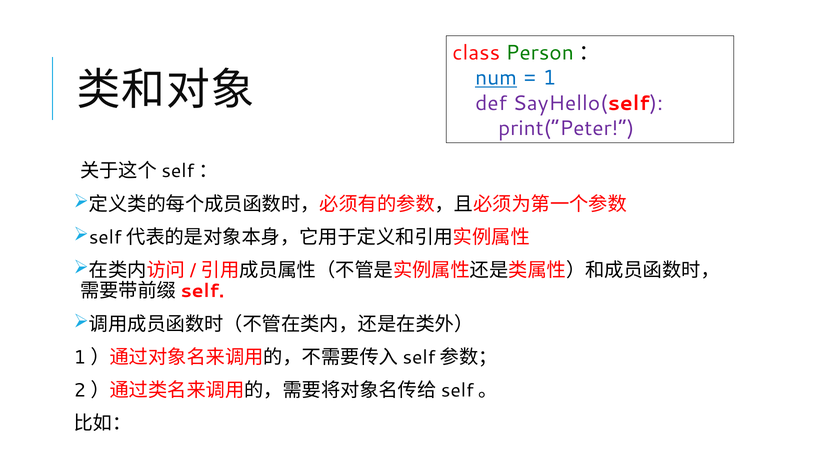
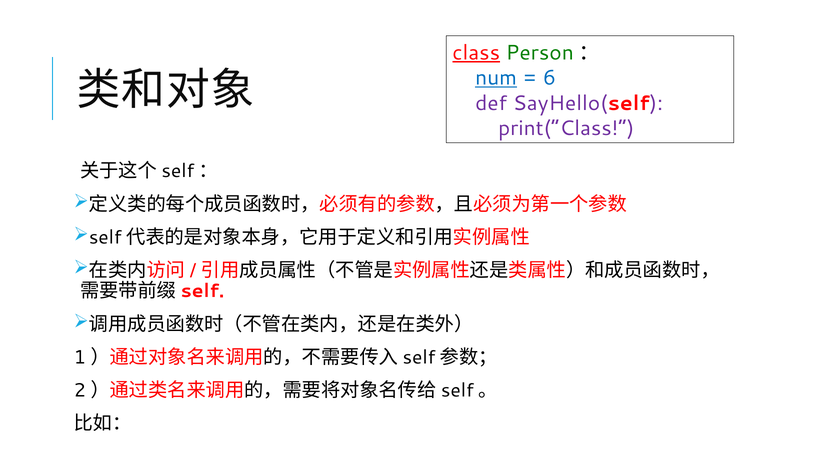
class underline: none -> present
1: 1 -> 6
print(“Peter: print(“Peter -> print(“Class
